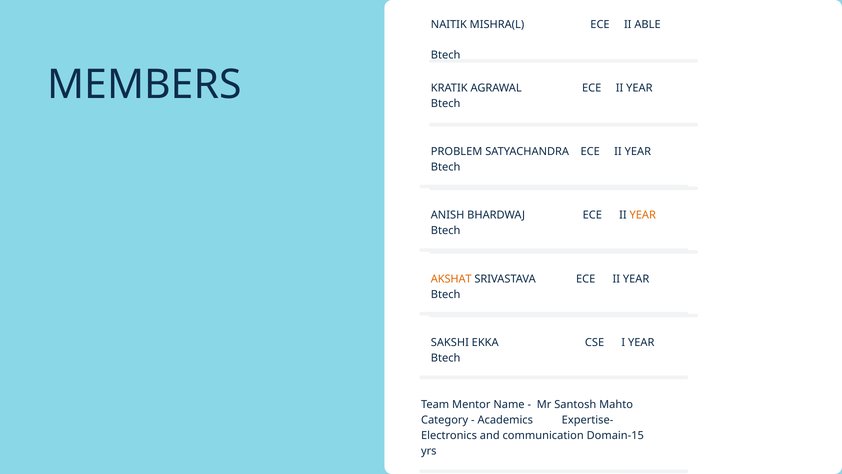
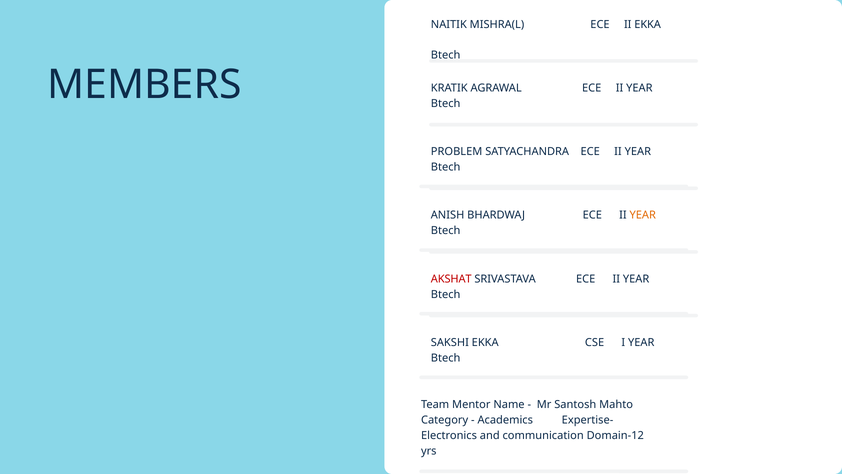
II ABLE: ABLE -> EKKA
AKSHAT colour: orange -> red
Domain-15: Domain-15 -> Domain-12
